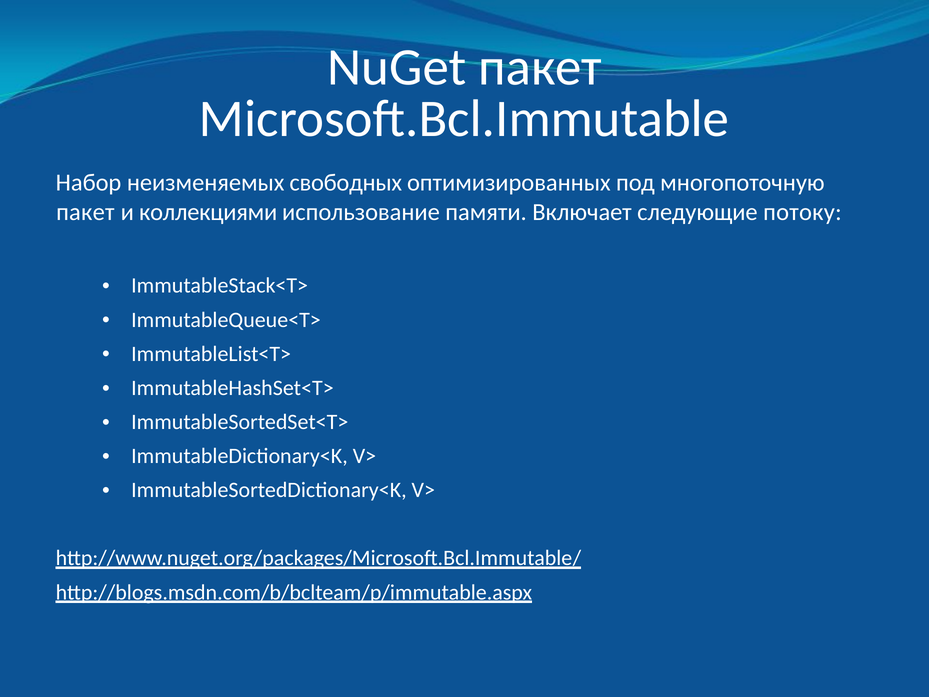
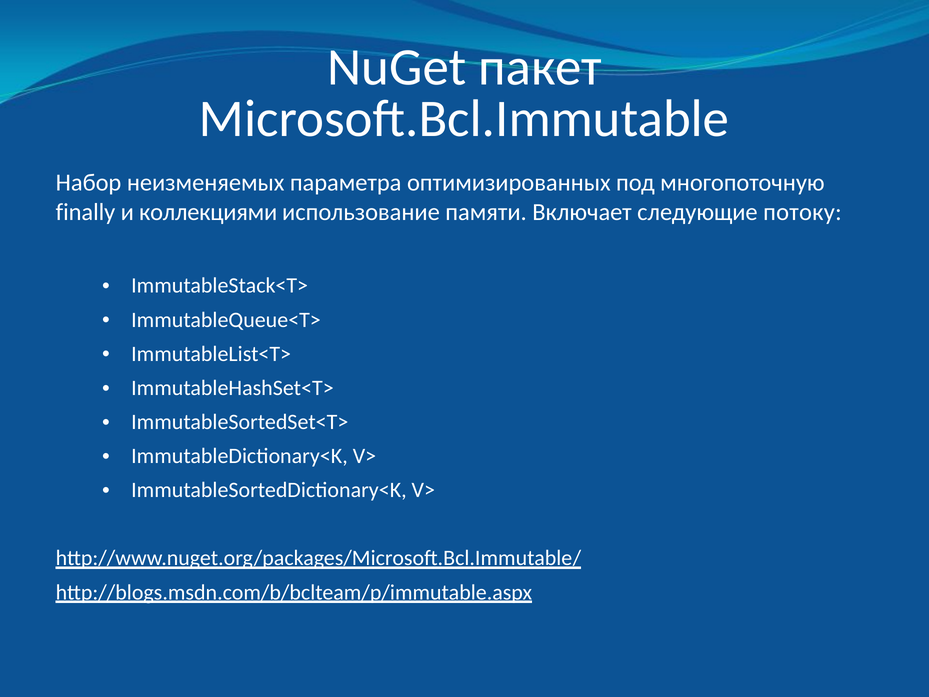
свободных: свободных -> параметра
пакет at (85, 212): пакет -> finally
